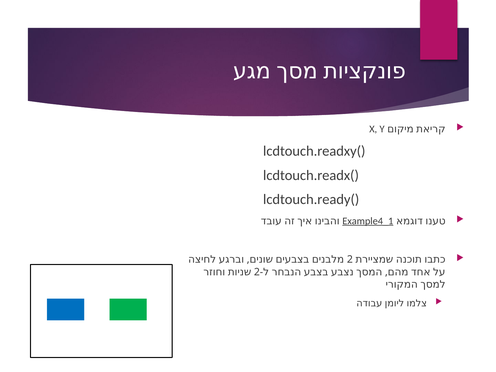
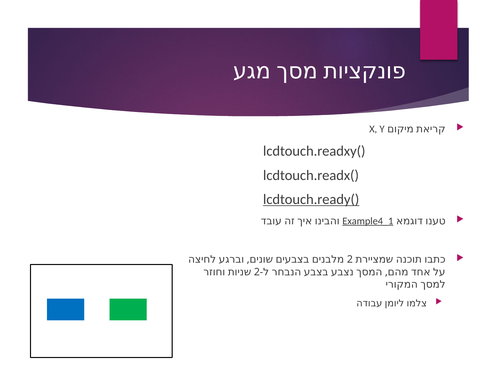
lcdtouch.ready( underline: none -> present
